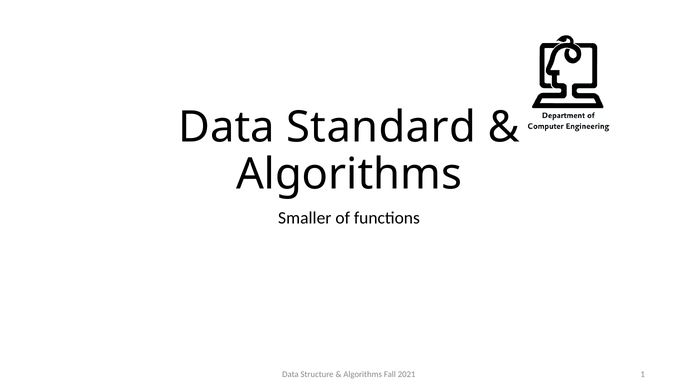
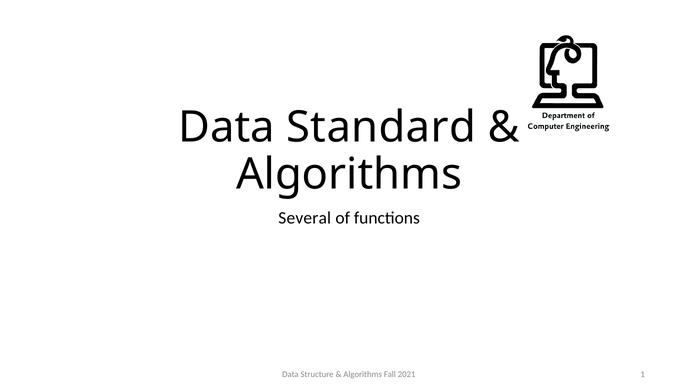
Smaller: Smaller -> Several
